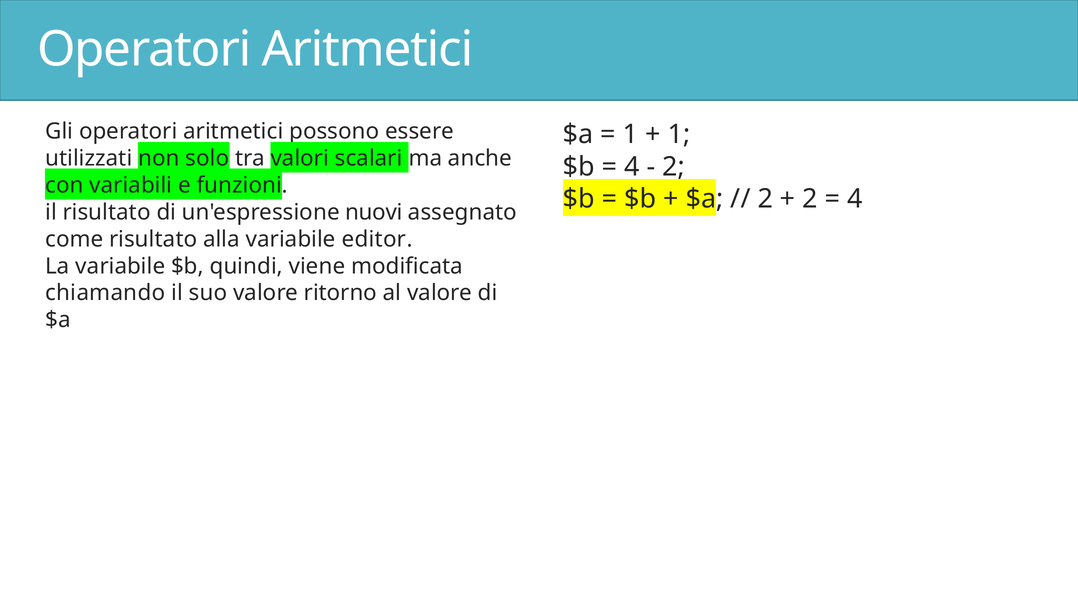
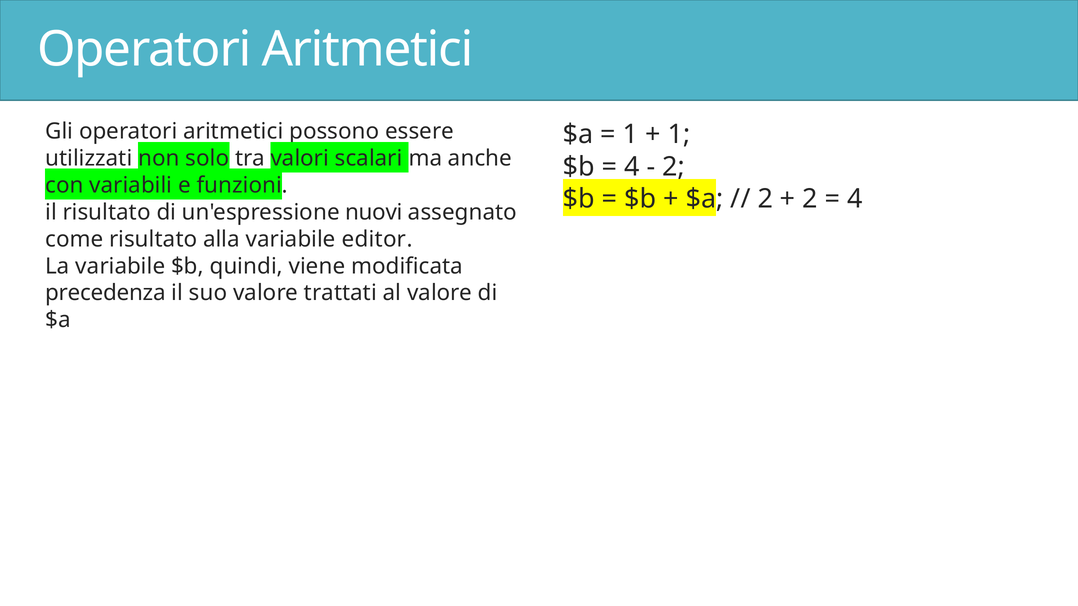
chiamando: chiamando -> precedenza
ritorno: ritorno -> trattati
